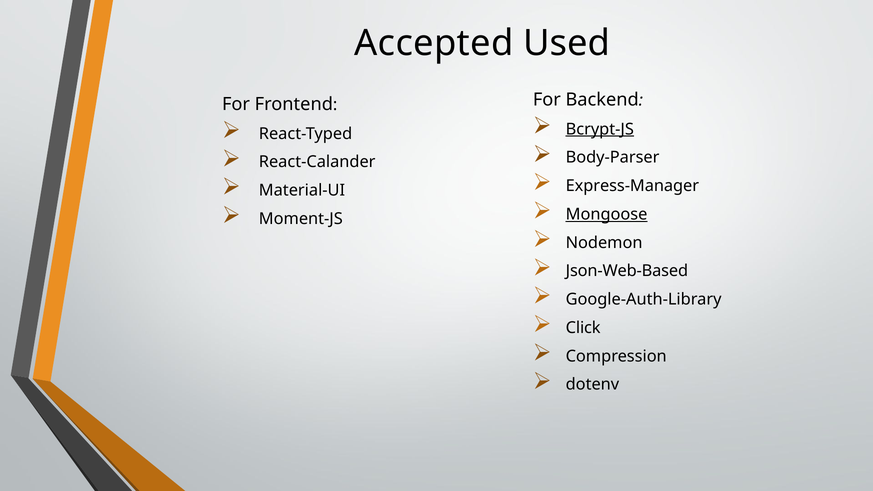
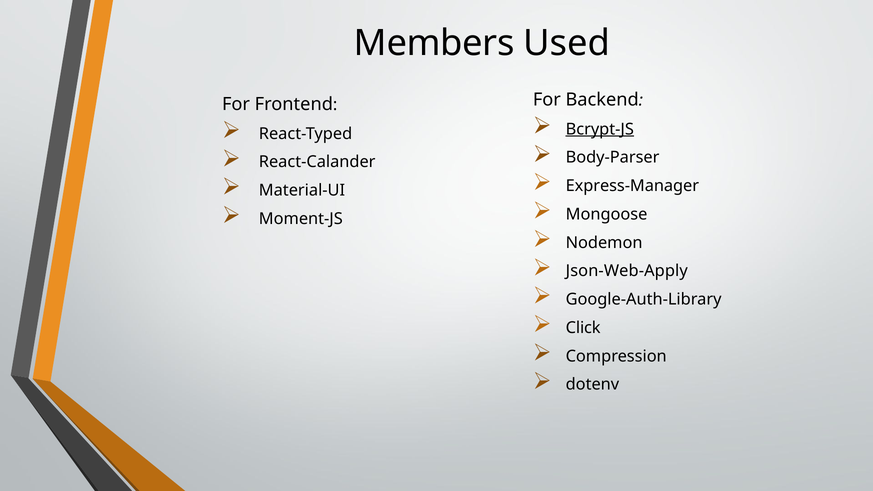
Accepted: Accepted -> Members
Mongoose underline: present -> none
Json-Web-Based: Json-Web-Based -> Json-Web-Apply
